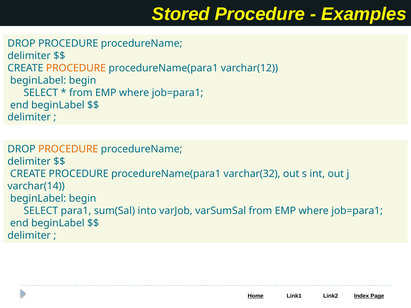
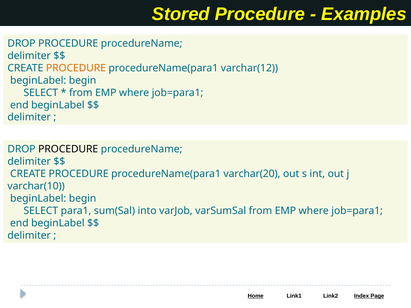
PROCEDURE at (68, 149) colour: orange -> black
varchar(32: varchar(32 -> varchar(20
varchar(14: varchar(14 -> varchar(10
